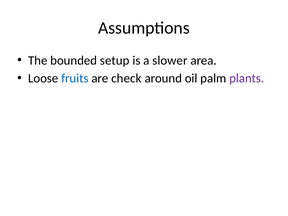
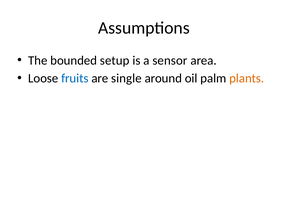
slower: slower -> sensor
check: check -> single
plants colour: purple -> orange
